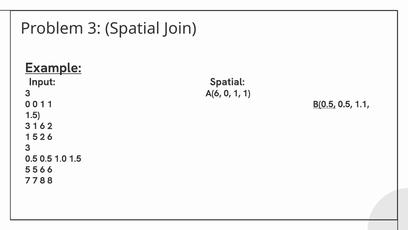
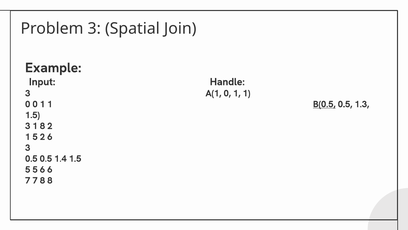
Example underline: present -> none
Input Spatial: Spatial -> Handle
A(6: A(6 -> A(1
1.1: 1.1 -> 1.3
1 6: 6 -> 8
1.0: 1.0 -> 1.4
